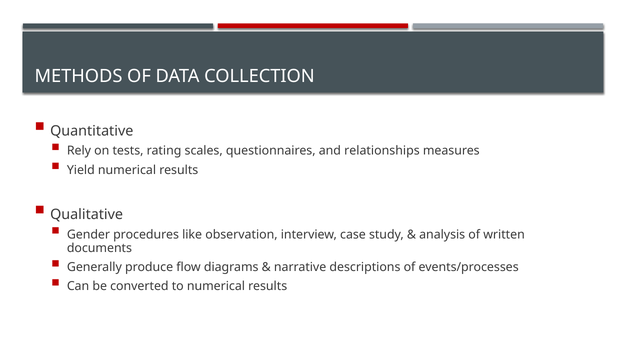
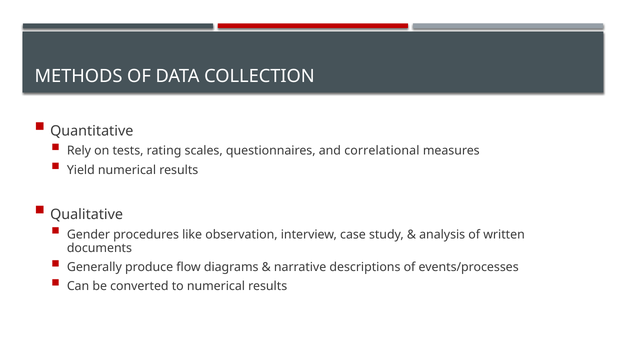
relationships: relationships -> correlational
